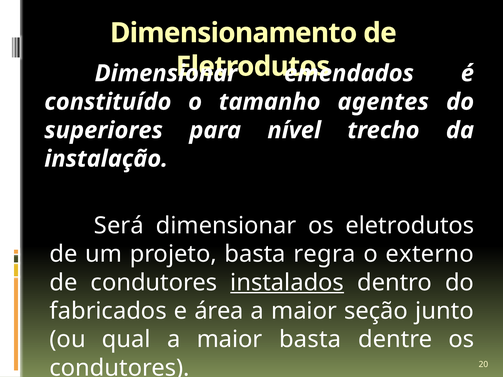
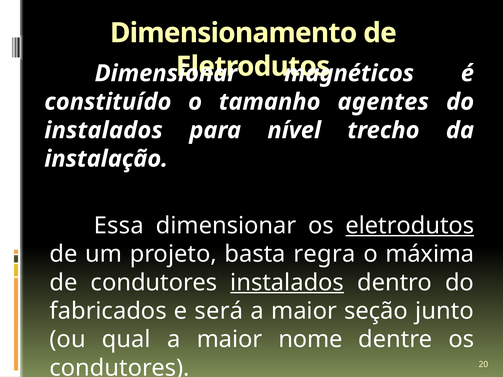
emendados: emendados -> magnéticos
superiores at (104, 130): superiores -> instalados
Será: Será -> Essa
eletrodutos at (410, 226) underline: none -> present
externo: externo -> máxima
área: área -> será
maior basta: basta -> nome
